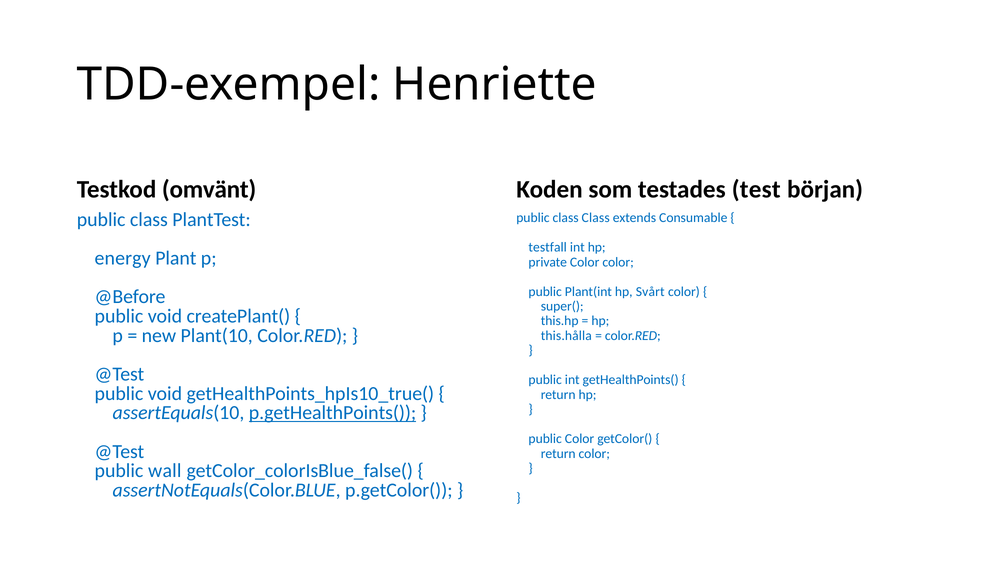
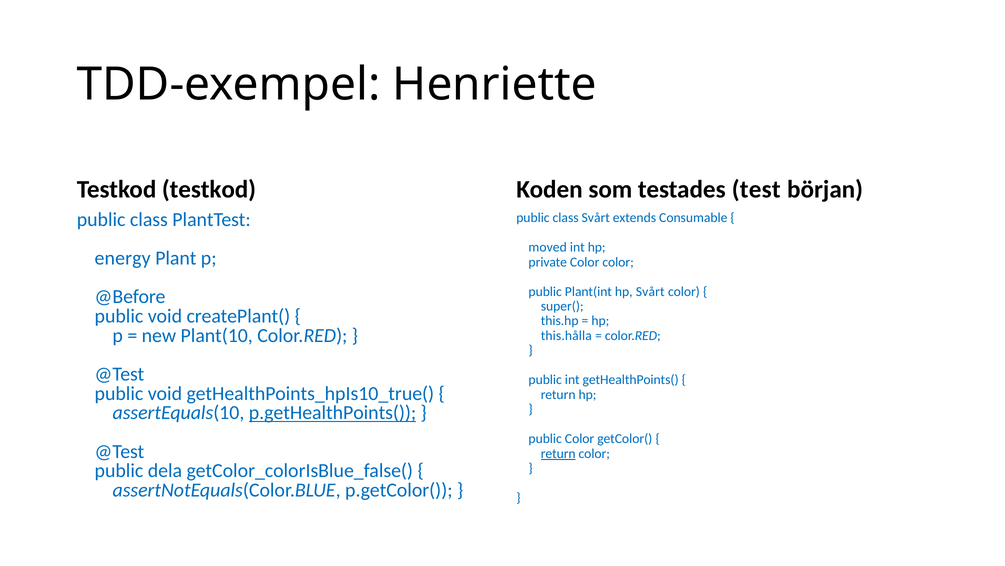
Testkod omvänt: omvänt -> testkod
class Class: Class -> Svårt
testfall: testfall -> moved
return at (558, 453) underline: none -> present
wall: wall -> dela
